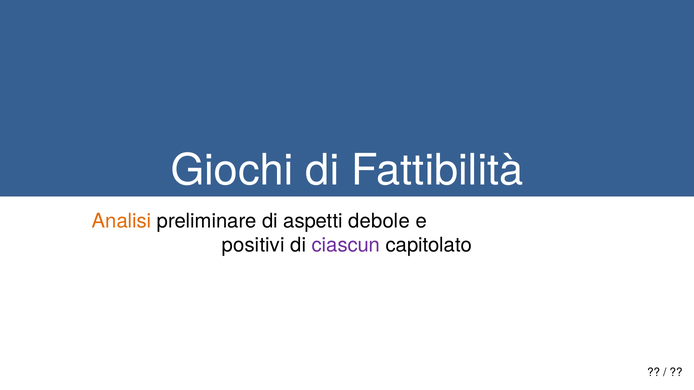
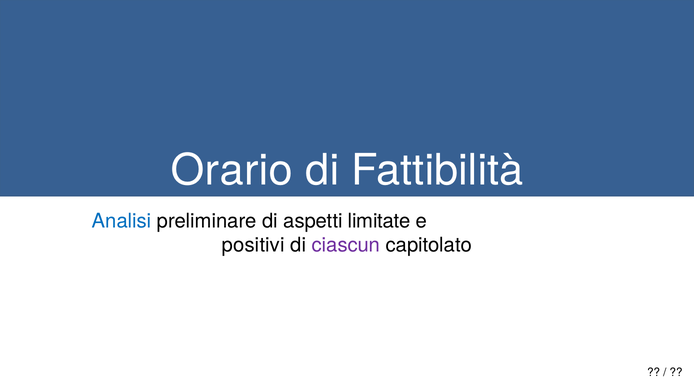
Giochi: Giochi -> Orario
Analisi colour: orange -> blue
debole: debole -> limitate
